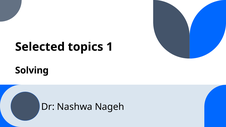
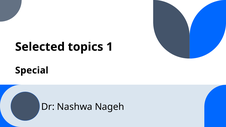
Solving: Solving -> Special
